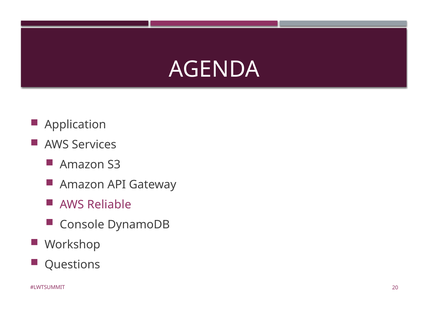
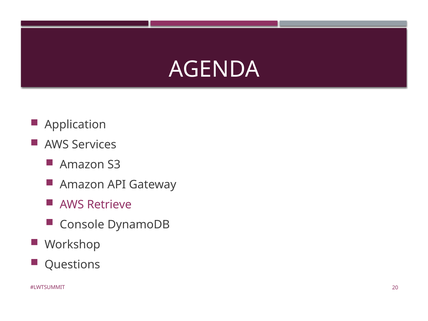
Reliable: Reliable -> Retrieve
